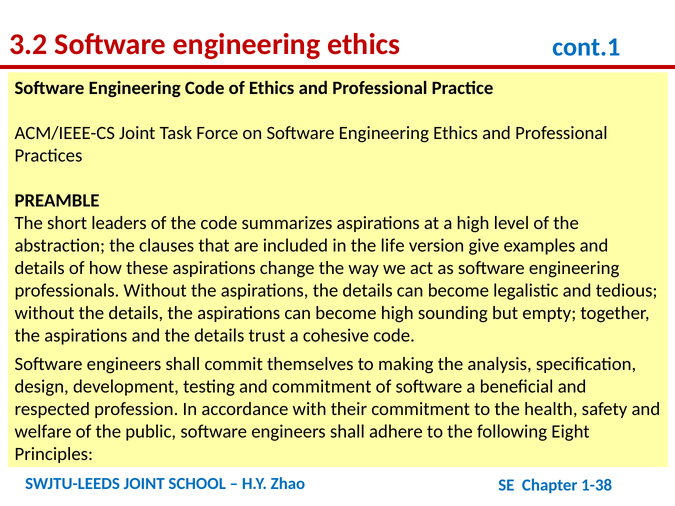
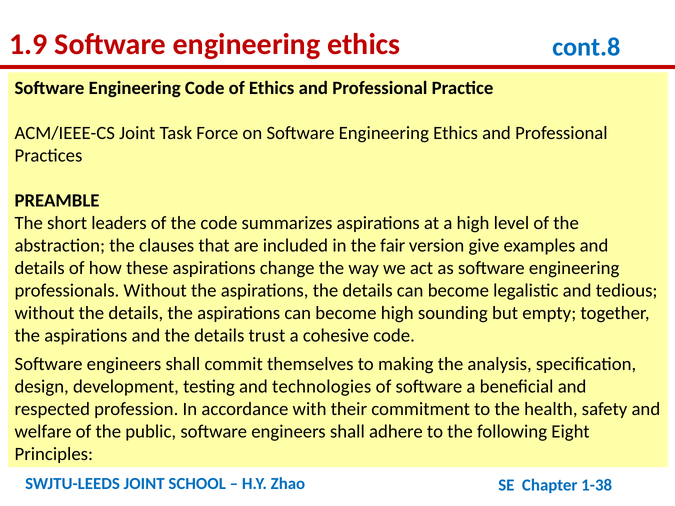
3.2: 3.2 -> 1.9
cont.1: cont.1 -> cont.8
life: life -> fair
and commitment: commitment -> technologies
